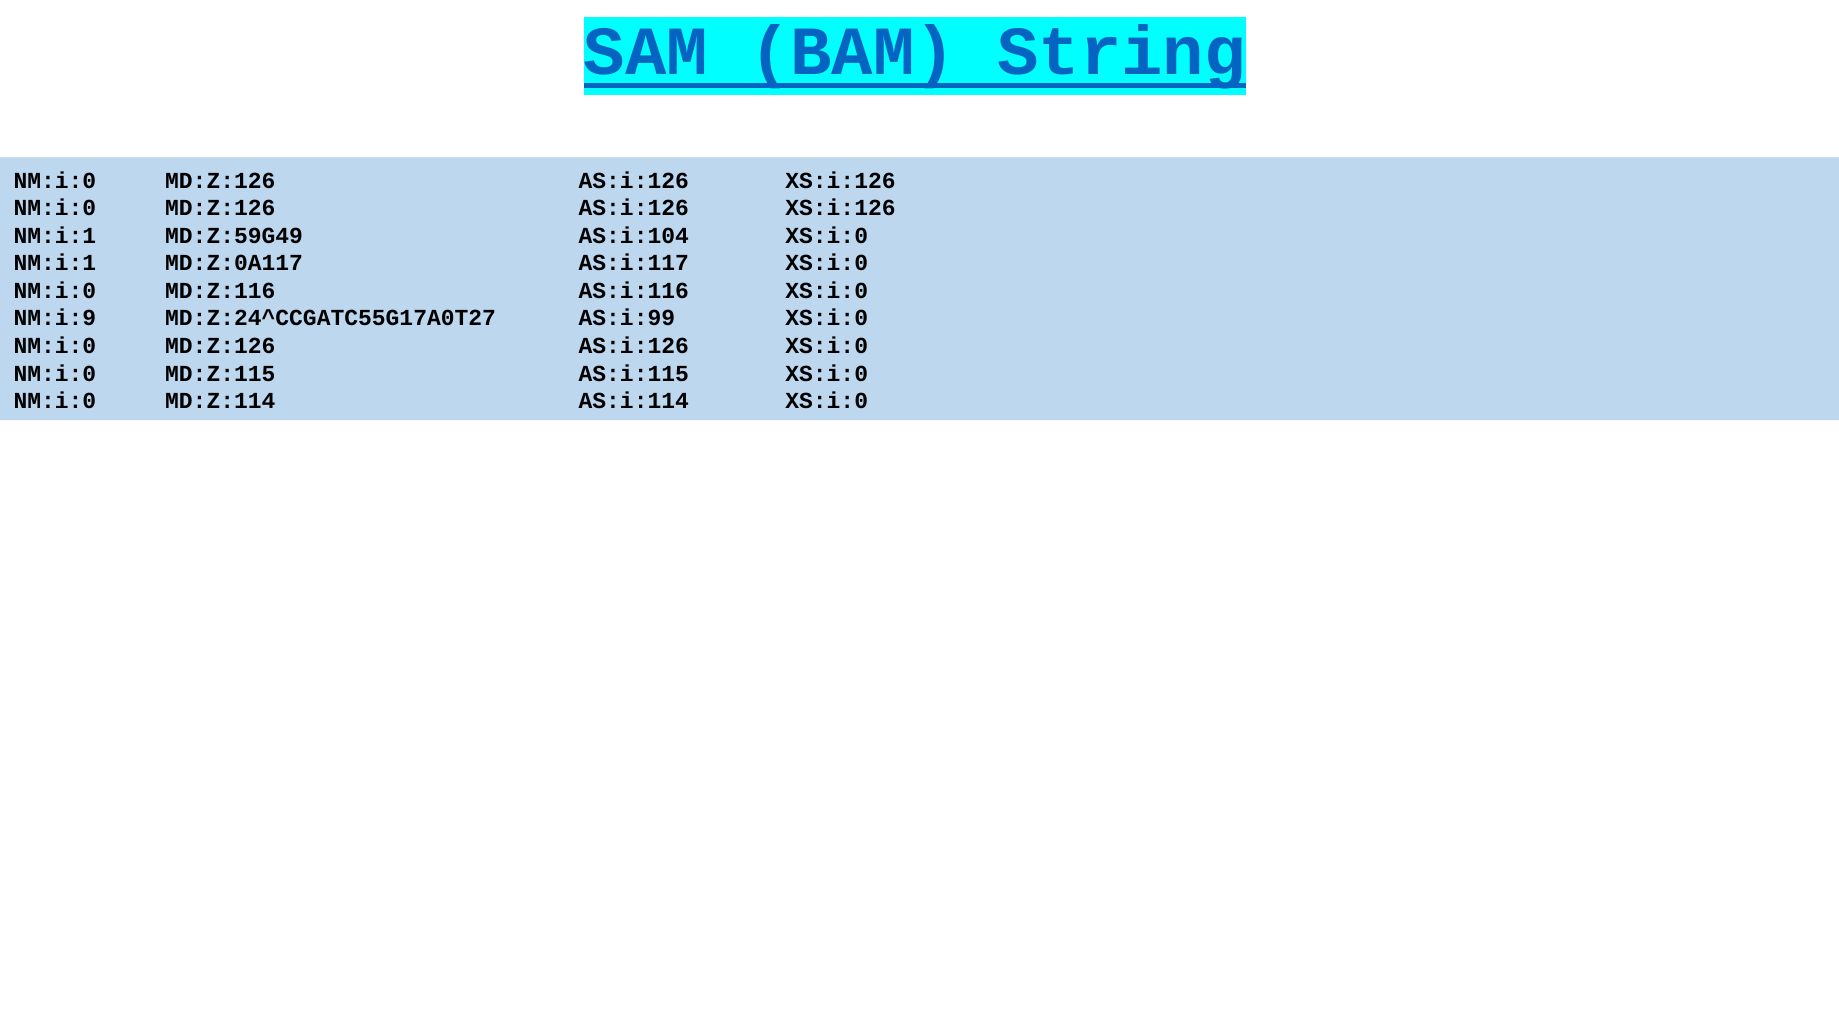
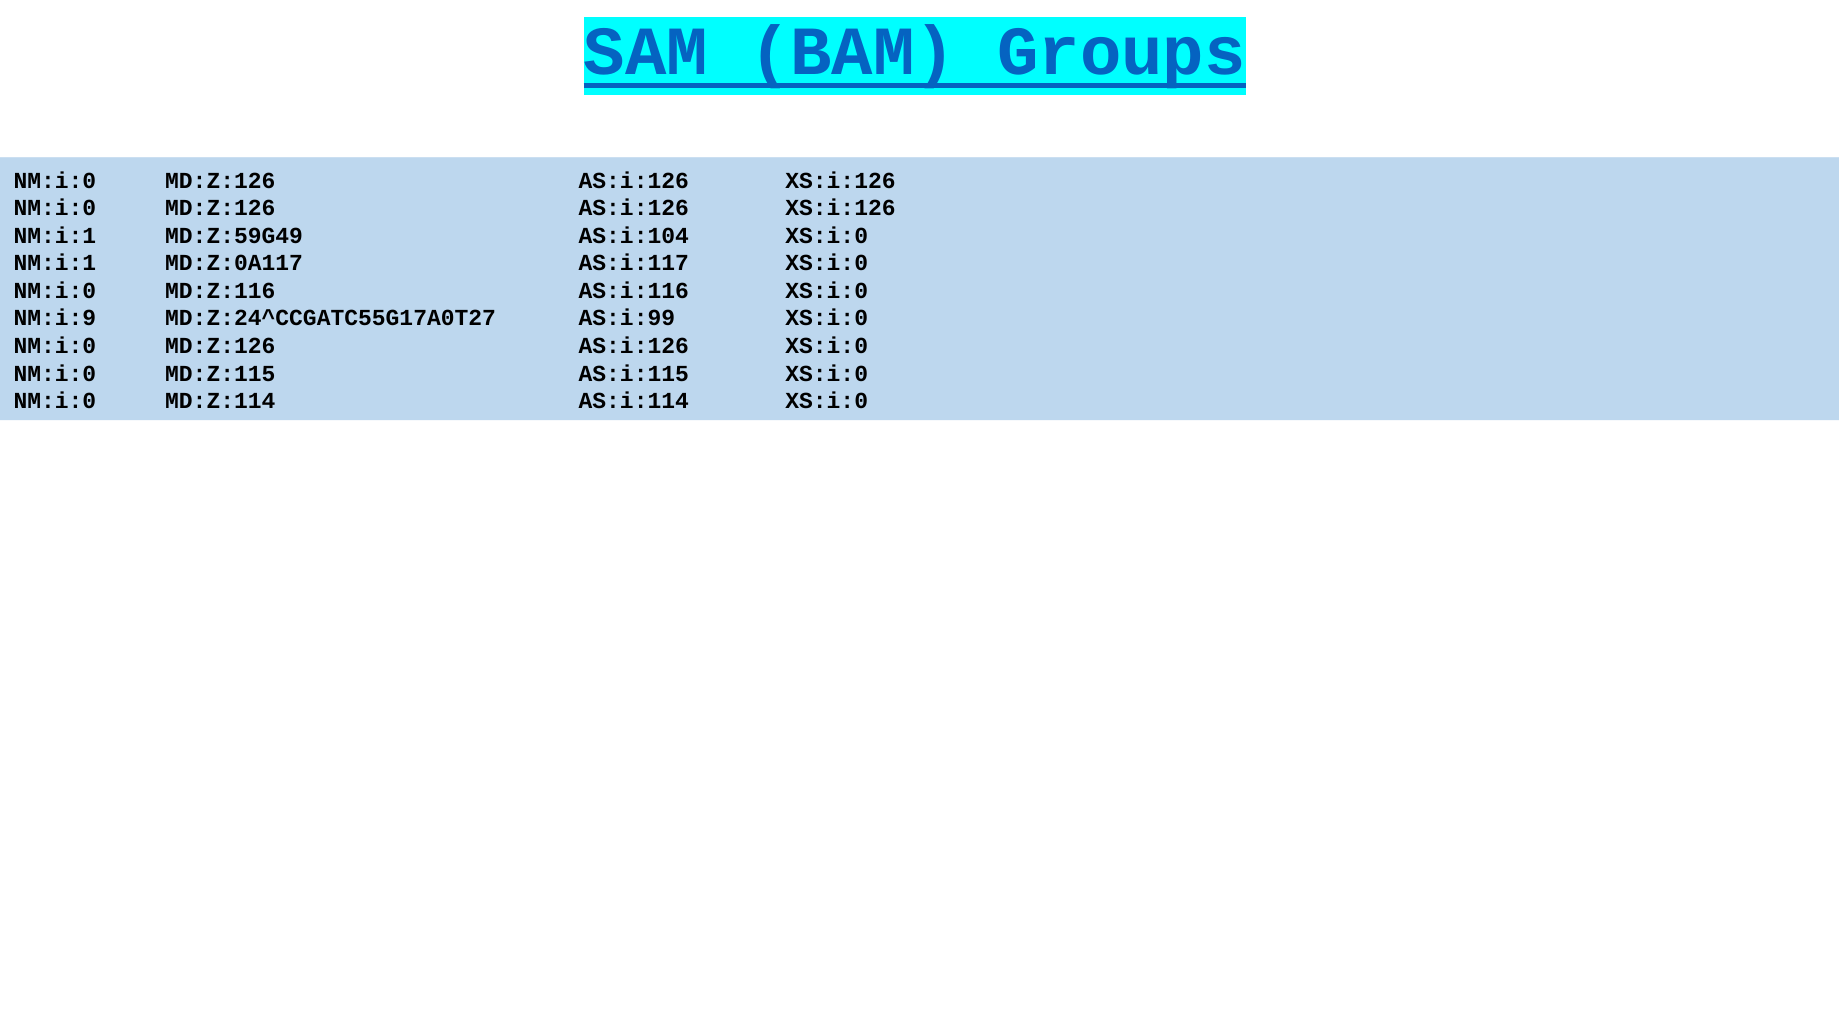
String: String -> Groups
